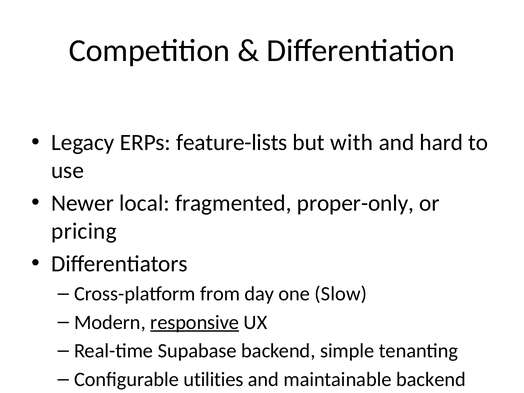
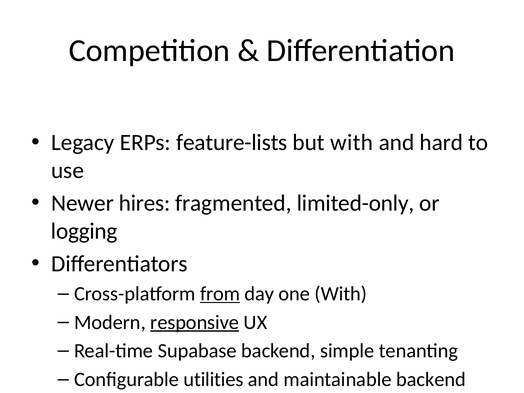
local: local -> hires
proper-only: proper-only -> limited-only
pricing: pricing -> logging
from underline: none -> present
one Slow: Slow -> With
